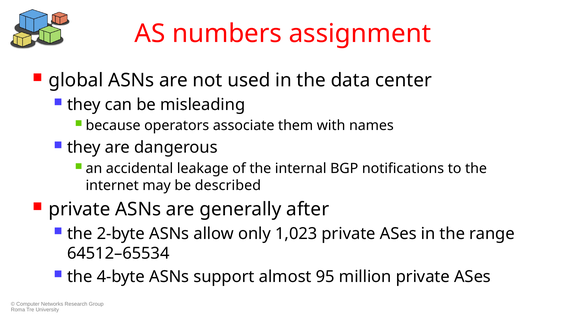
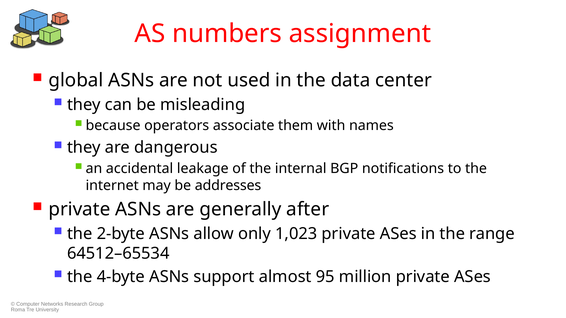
described: described -> addresses
